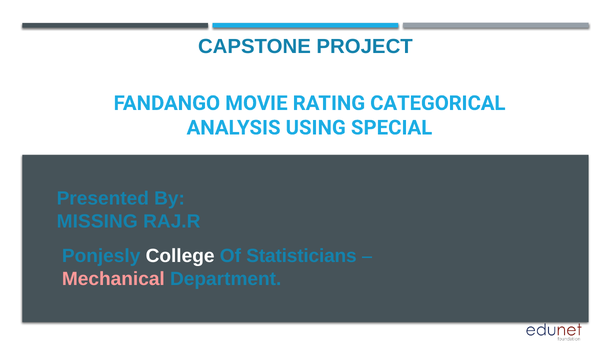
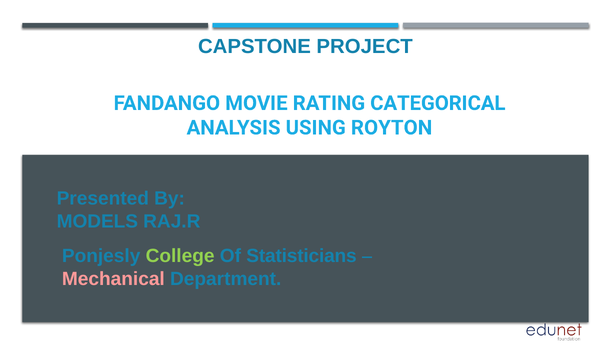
SPECIAL: SPECIAL -> ROYTON
MISSING: MISSING -> MODELS
College colour: white -> light green
